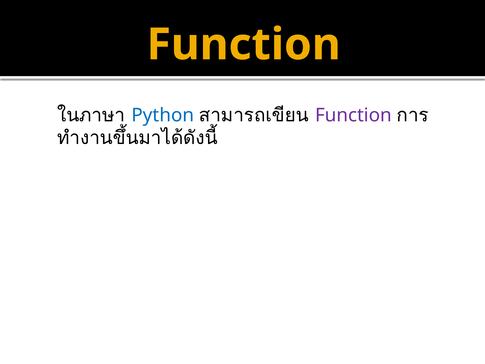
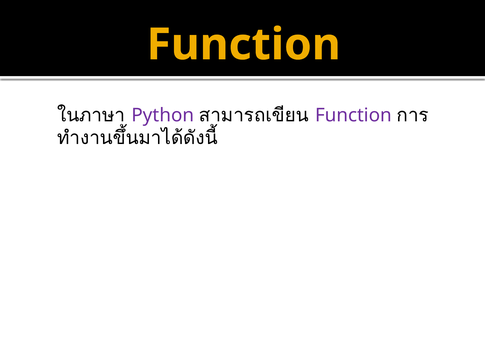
Python colour: blue -> purple
